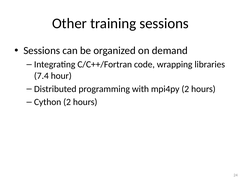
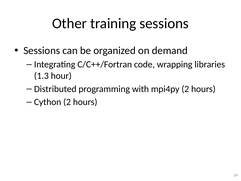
7.4: 7.4 -> 1.3
